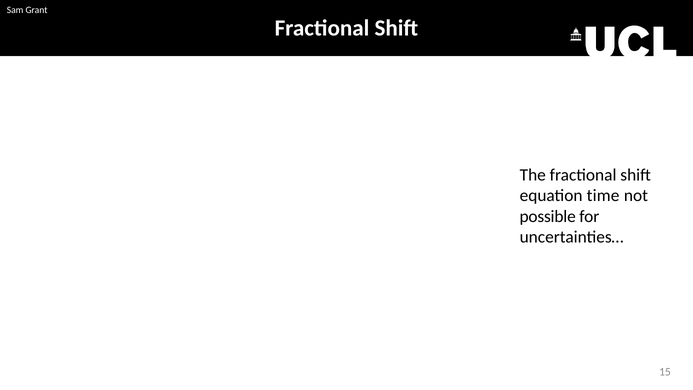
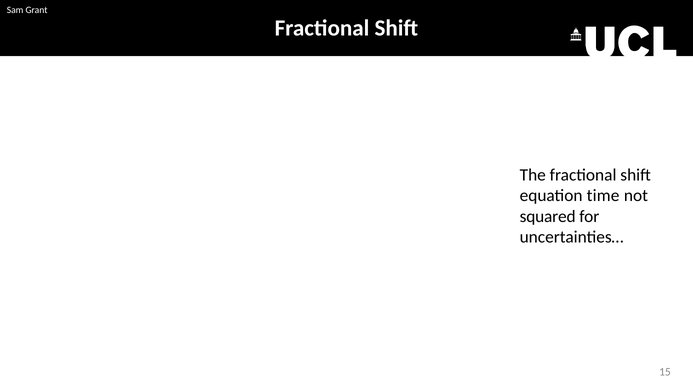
possible: possible -> squared
